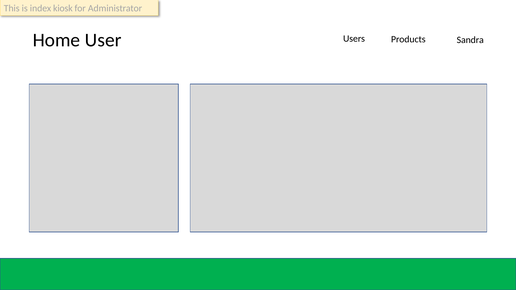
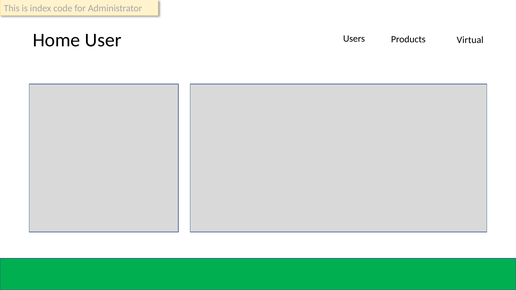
kiosk: kiosk -> code
Sandra: Sandra -> Virtual
